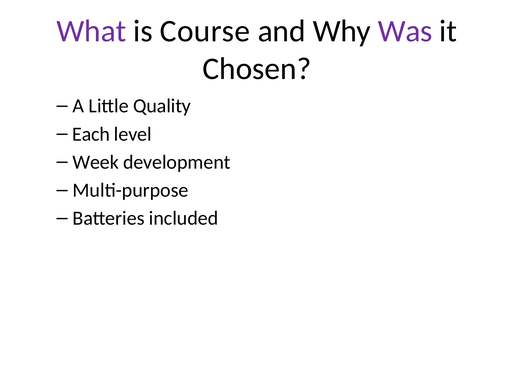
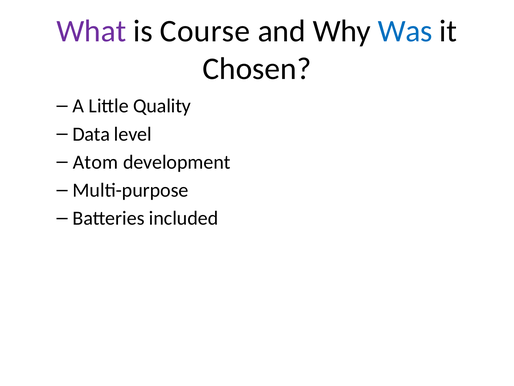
Was colour: purple -> blue
Each: Each -> Data
Week: Week -> Atom
